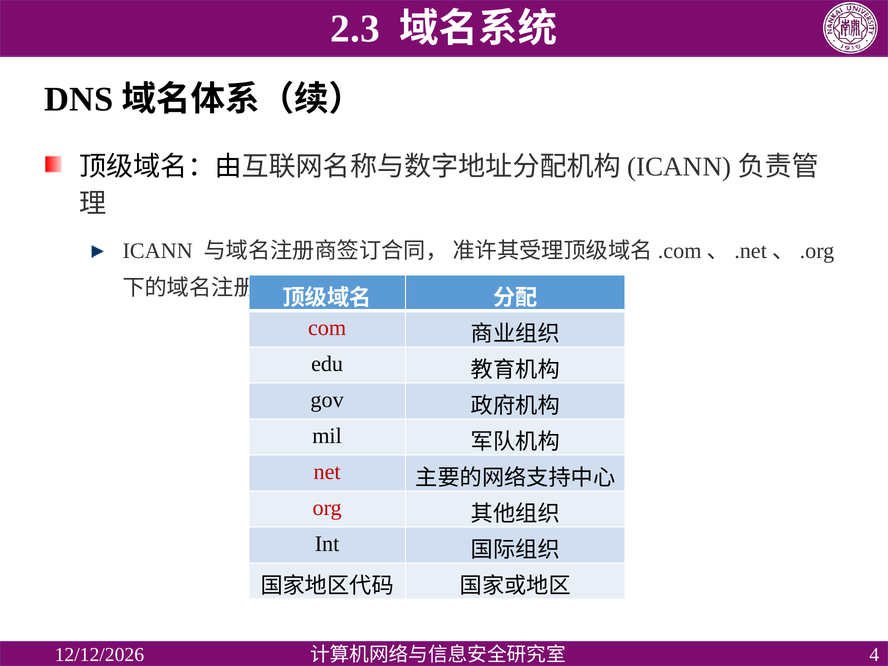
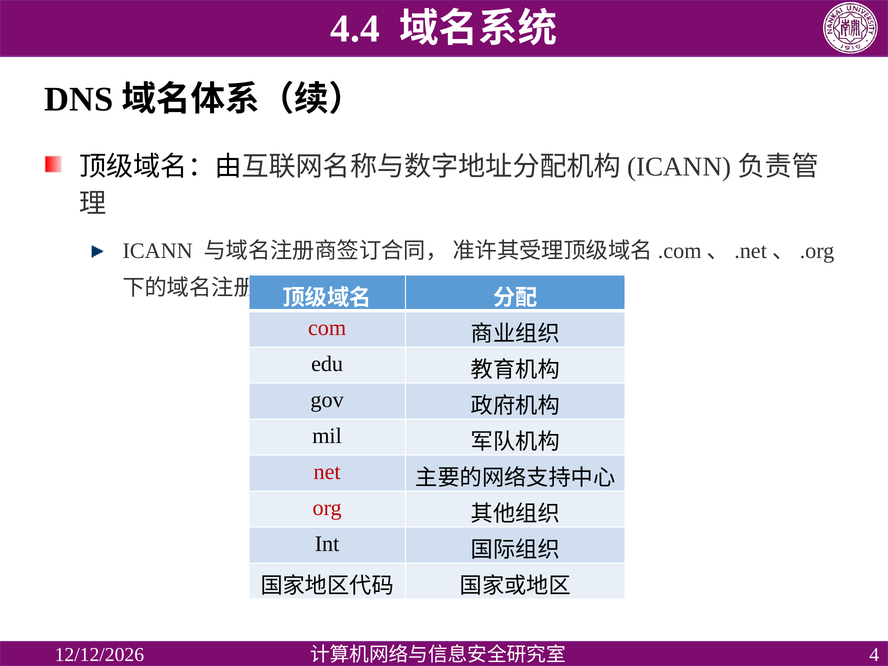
2.3: 2.3 -> 4.4
